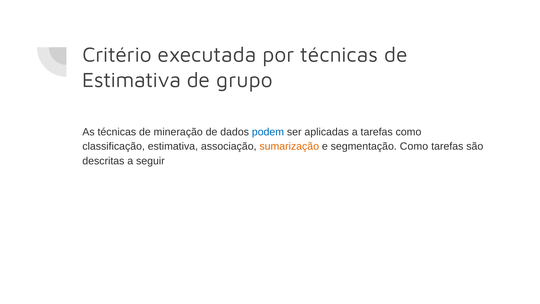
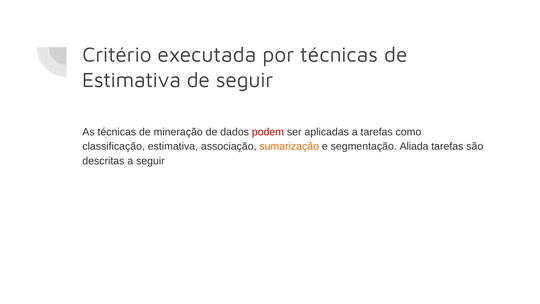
de grupo: grupo -> seguir
podem colour: blue -> red
segmentação Como: Como -> Aliada
